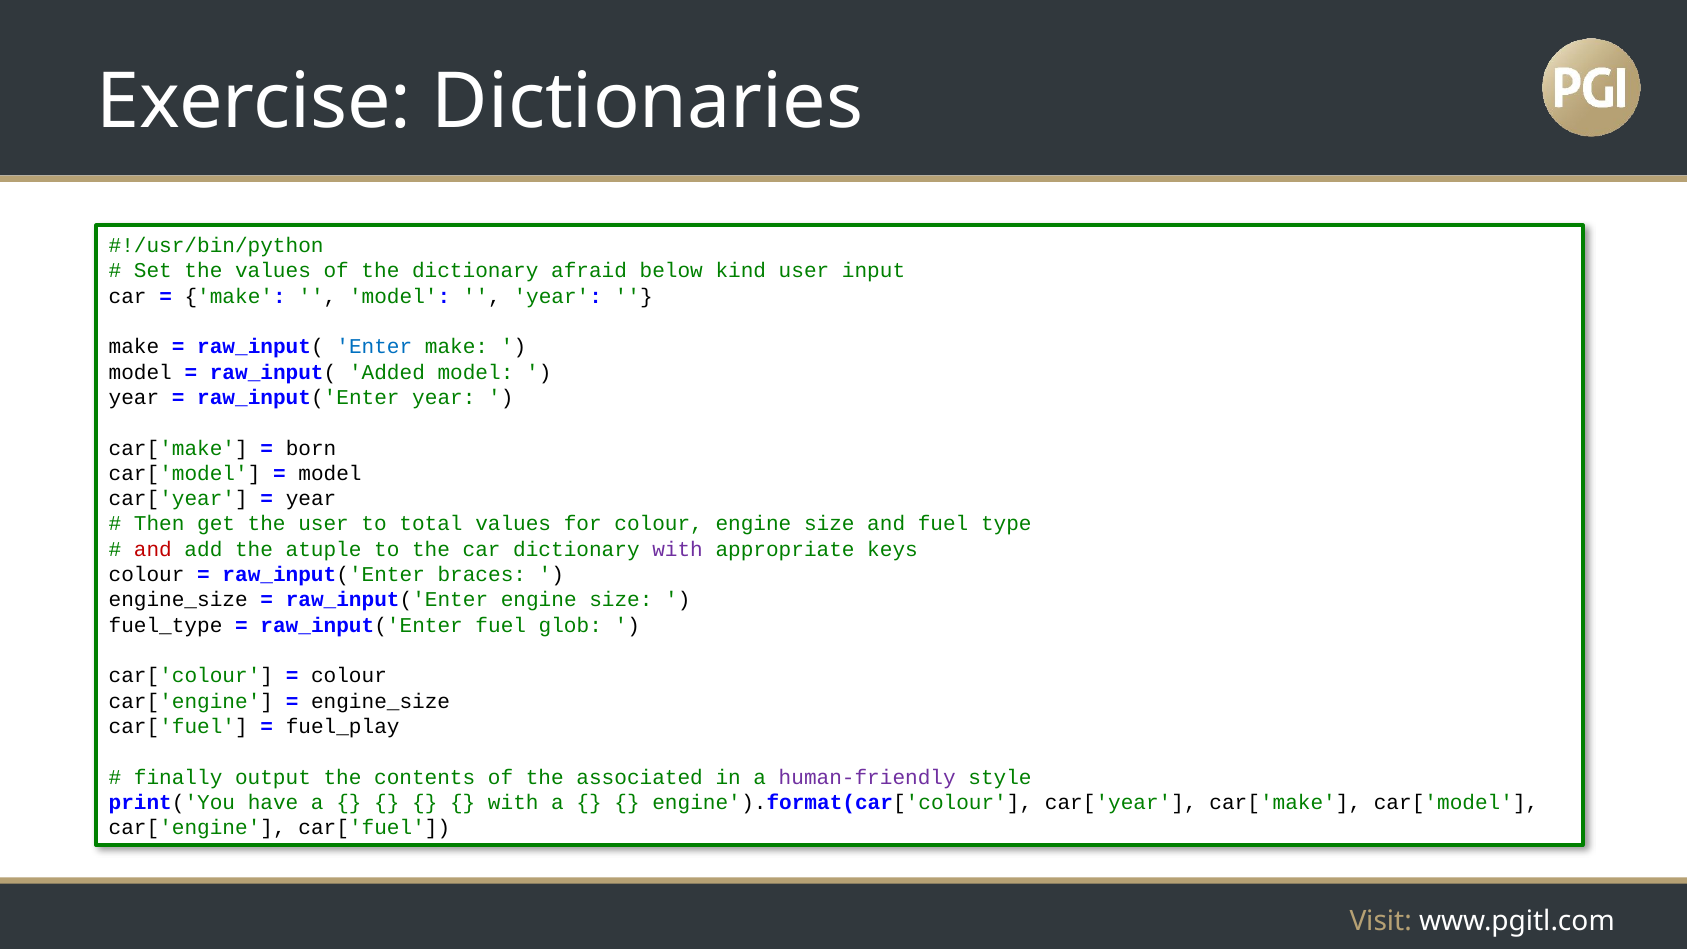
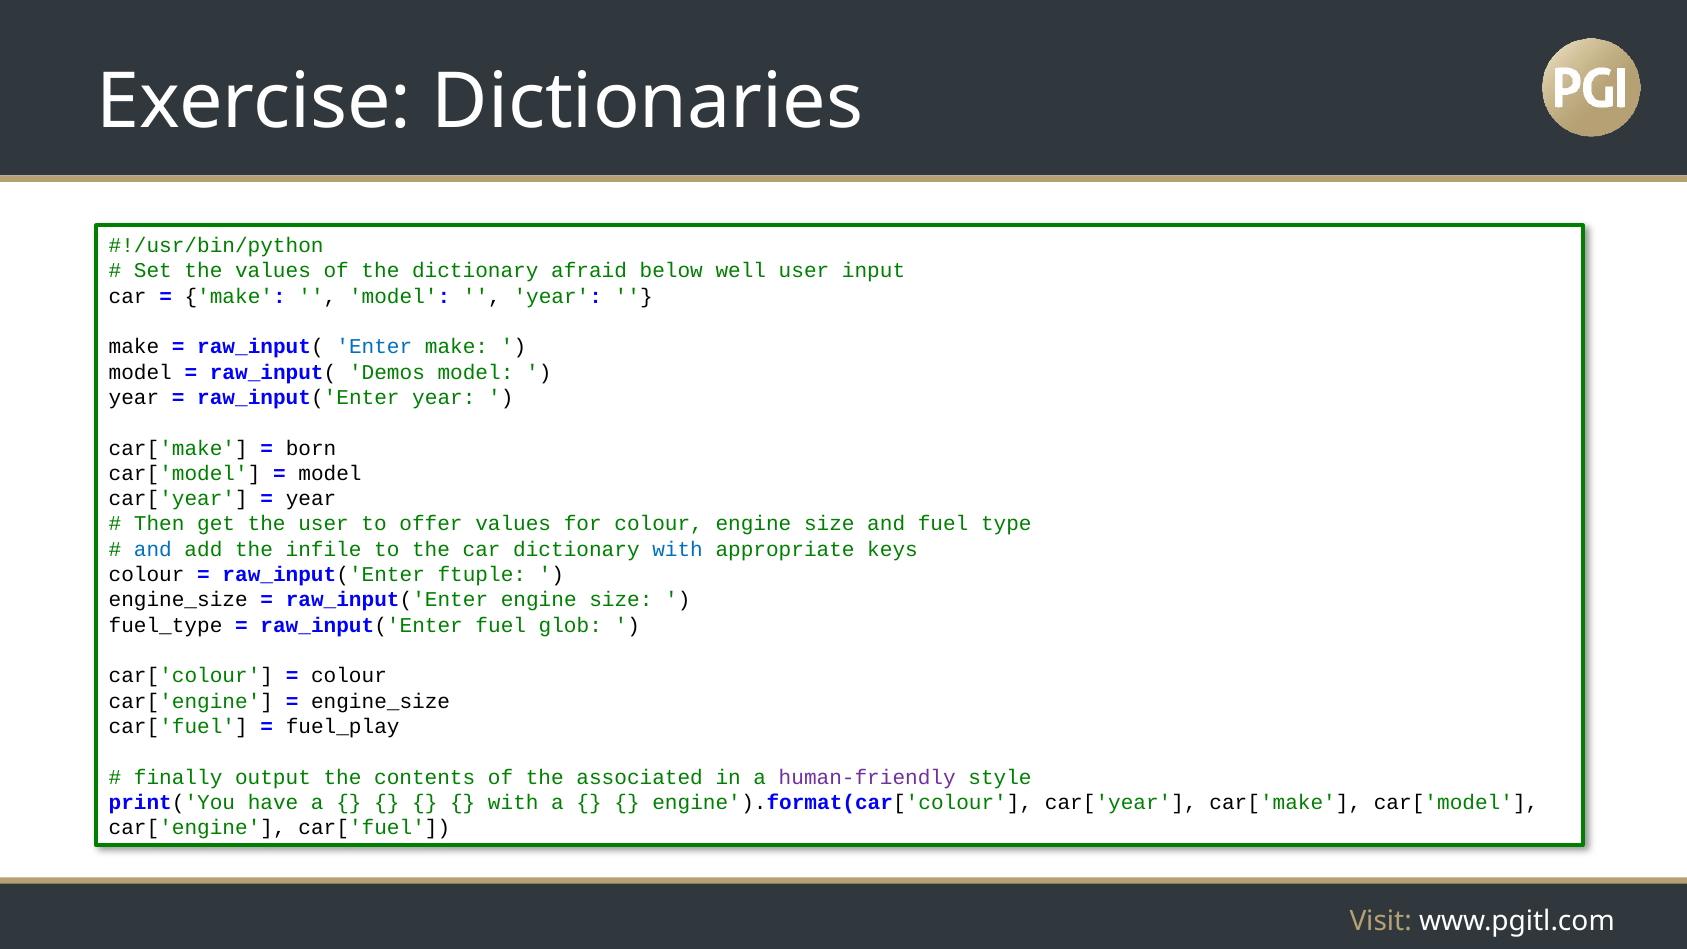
kind: kind -> well
Added: Added -> Demos
total: total -> offer
and at (153, 549) colour: red -> blue
atuple: atuple -> infile
with at (678, 549) colour: purple -> blue
braces: braces -> ftuple
